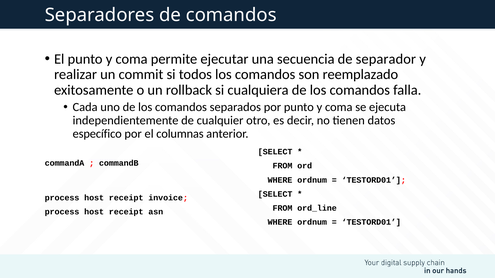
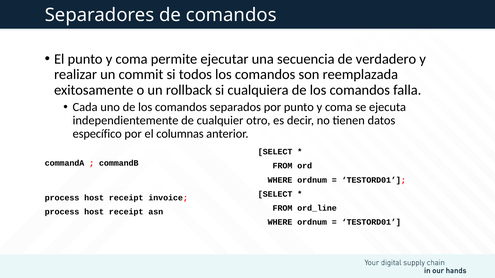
separador: separador -> verdadero
reemplazado: reemplazado -> reemplazada
